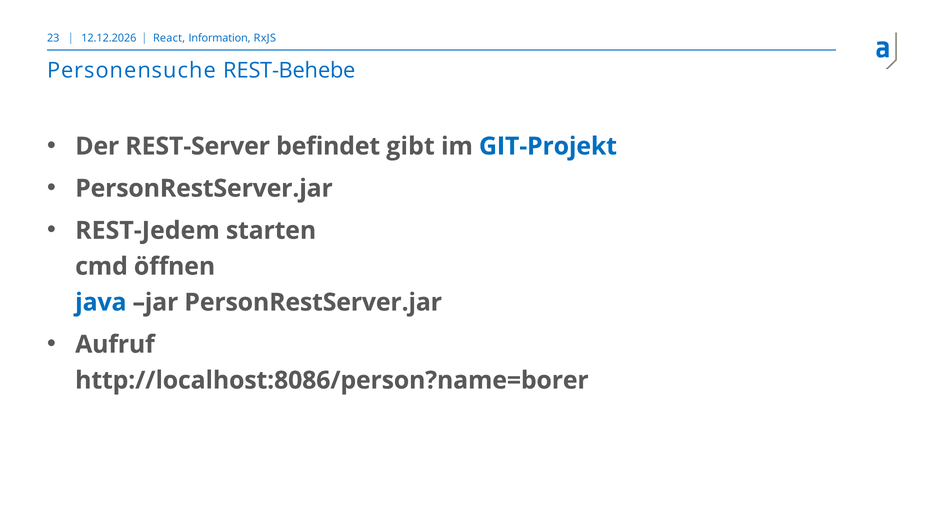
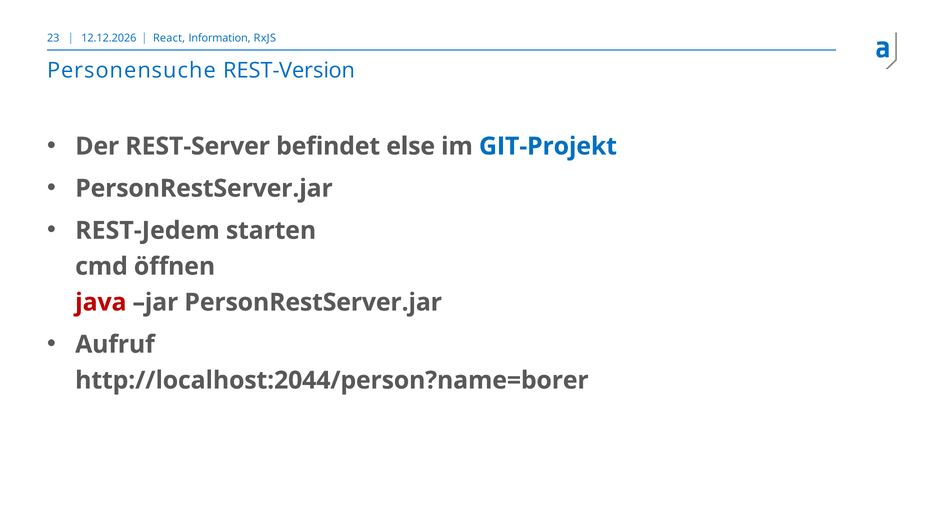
REST-Behebe: REST-Behebe -> REST-Version
gibt: gibt -> else
java colour: blue -> red
http://localhost:8086/person?name=borer: http://localhost:8086/person?name=borer -> http://localhost:2044/person?name=borer
